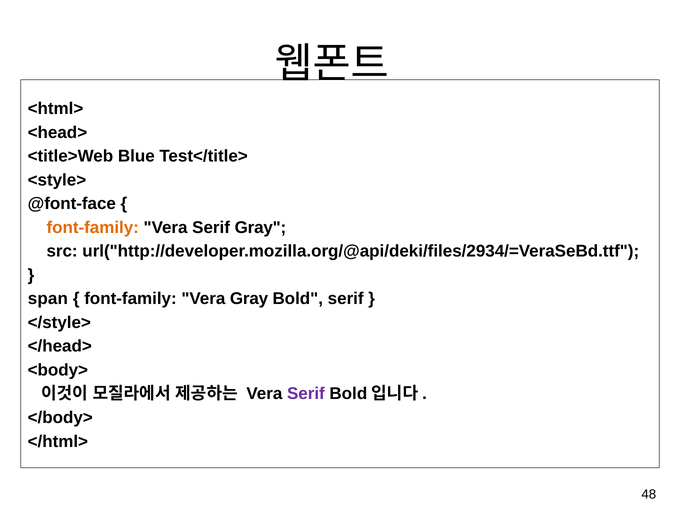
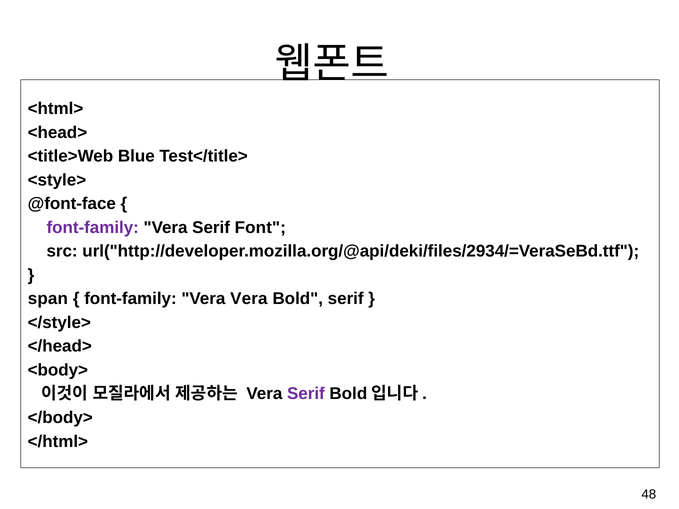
font-family at (93, 228) colour: orange -> purple
Serif Gray: Gray -> Font
Vera Gray: Gray -> Vera
